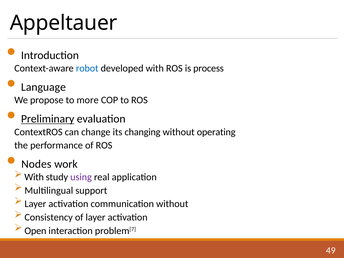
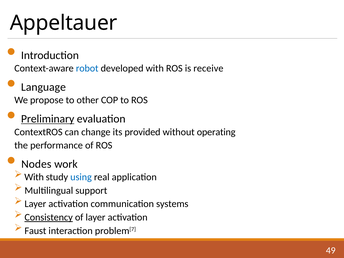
process: process -> receive
more: more -> other
changing: changing -> provided
using colour: purple -> blue
communication without: without -> systems
Consistency underline: none -> present
Open: Open -> Faust
